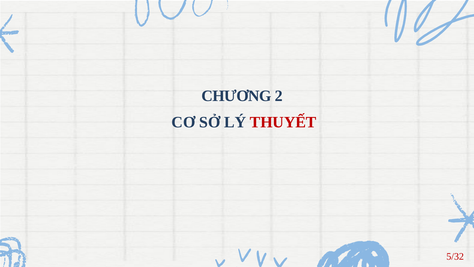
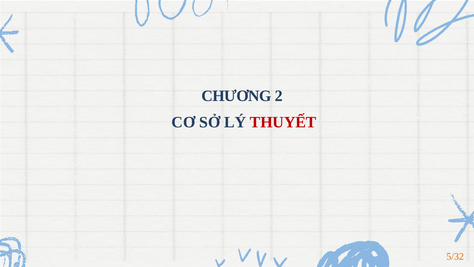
5/32 colour: red -> orange
